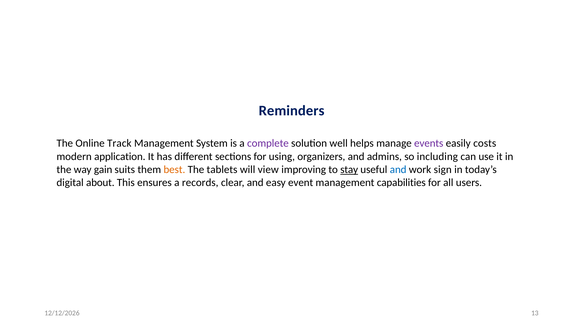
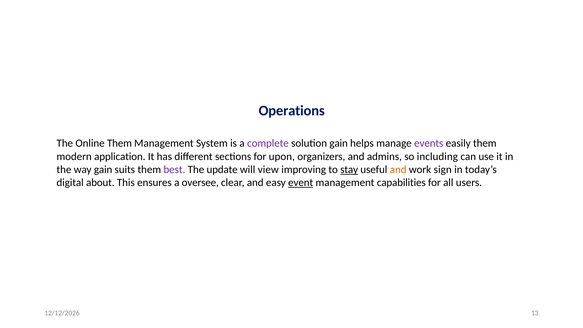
Reminders: Reminders -> Operations
Online Track: Track -> Them
solution well: well -> gain
easily costs: costs -> them
using: using -> upon
best colour: orange -> purple
tablets: tablets -> update
and at (398, 170) colour: blue -> orange
records: records -> oversee
event underline: none -> present
